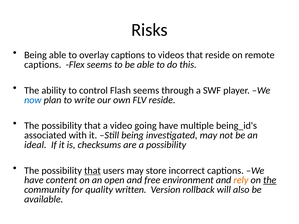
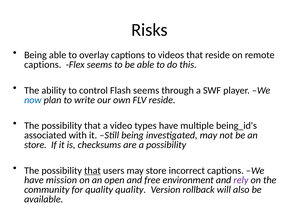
going: going -> types
ideal at (35, 145): ideal -> store
content: content -> mission
rely colour: orange -> purple
the at (270, 180) underline: present -> none
quality written: written -> quality
